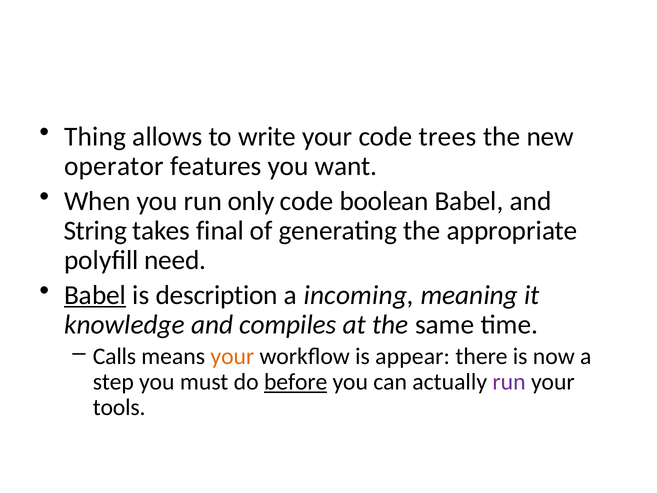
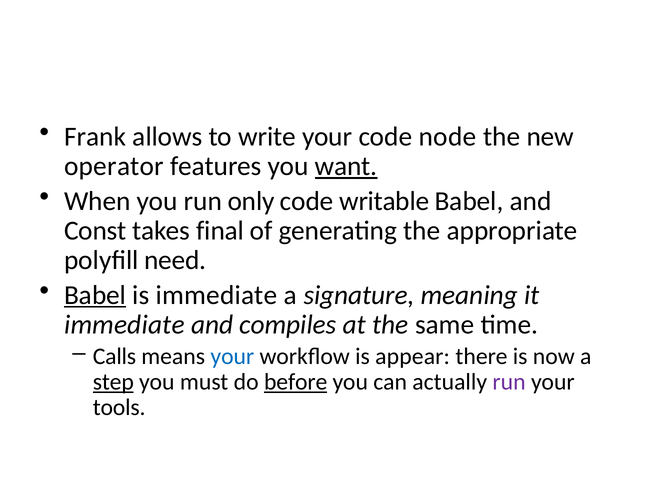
Thing: Thing -> Frank
trees: trees -> node
want underline: none -> present
boolean: boolean -> writable
String: String -> Const
is description: description -> immediate
incoming: incoming -> signature
knowledge at (125, 324): knowledge -> immediate
your at (232, 356) colour: orange -> blue
step underline: none -> present
